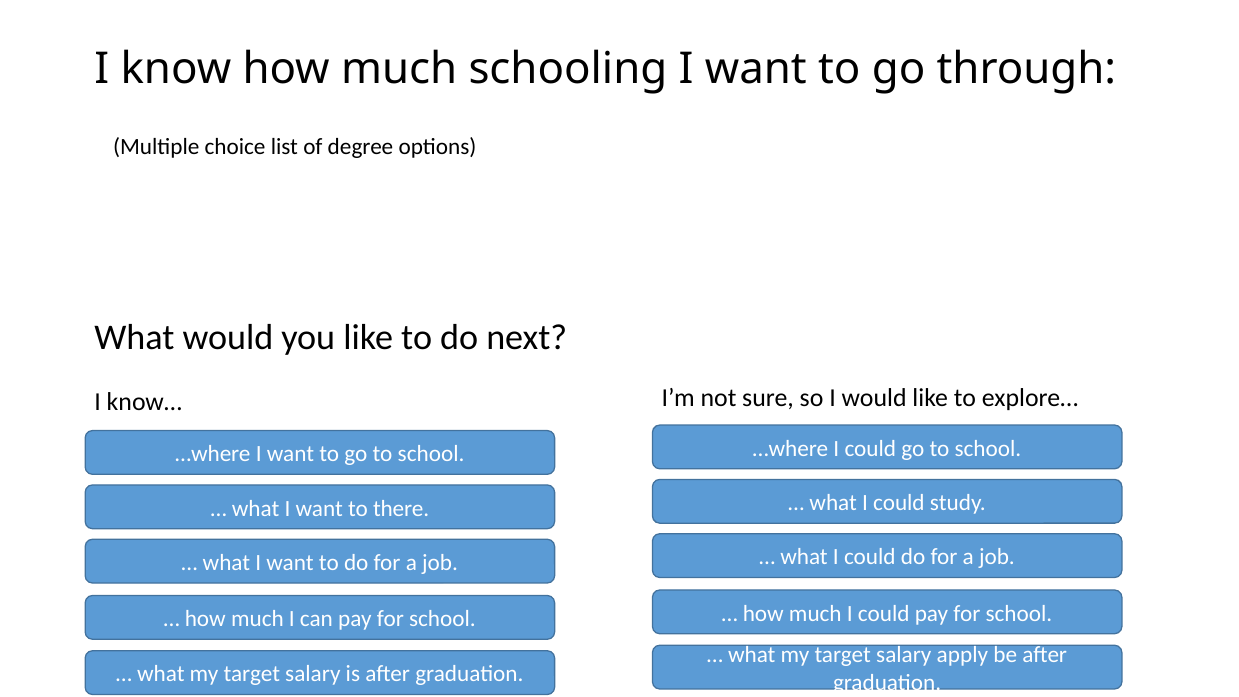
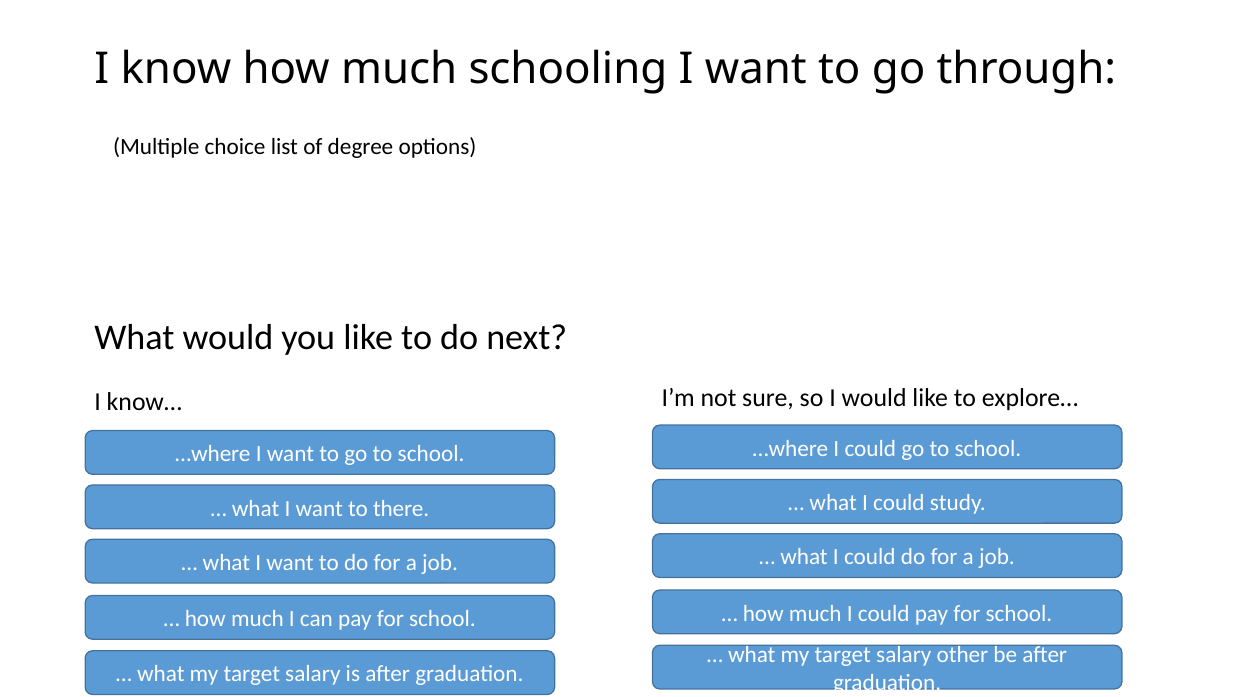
apply: apply -> other
